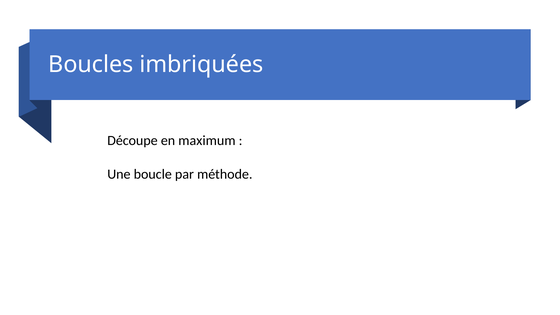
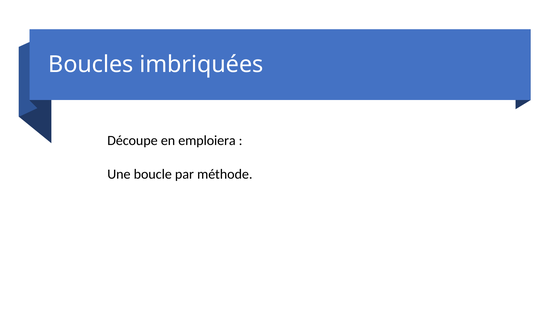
maximum: maximum -> emploiera
